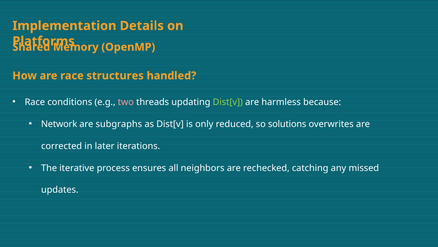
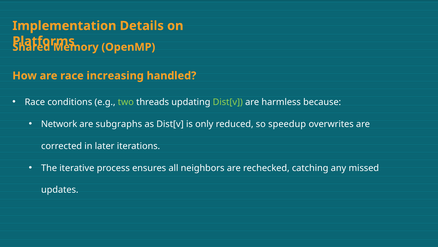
structures: structures -> increasing
two colour: pink -> light green
solutions: solutions -> speedup
